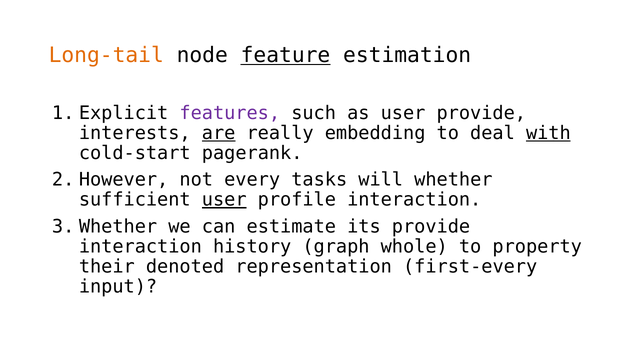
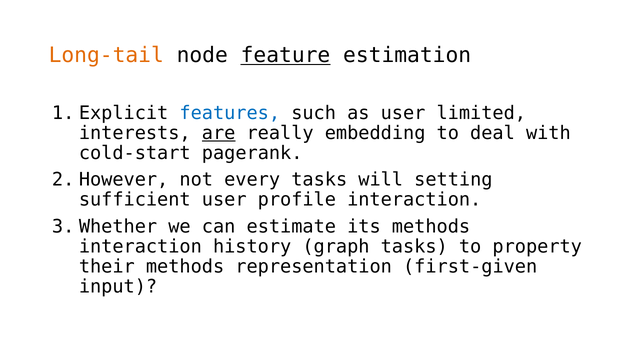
features colour: purple -> blue
user provide: provide -> limited
with underline: present -> none
whether: whether -> setting
user at (224, 200) underline: present -> none
its provide: provide -> methods
graph whole: whole -> tasks
their denoted: denoted -> methods
first-every: first-every -> first-given
